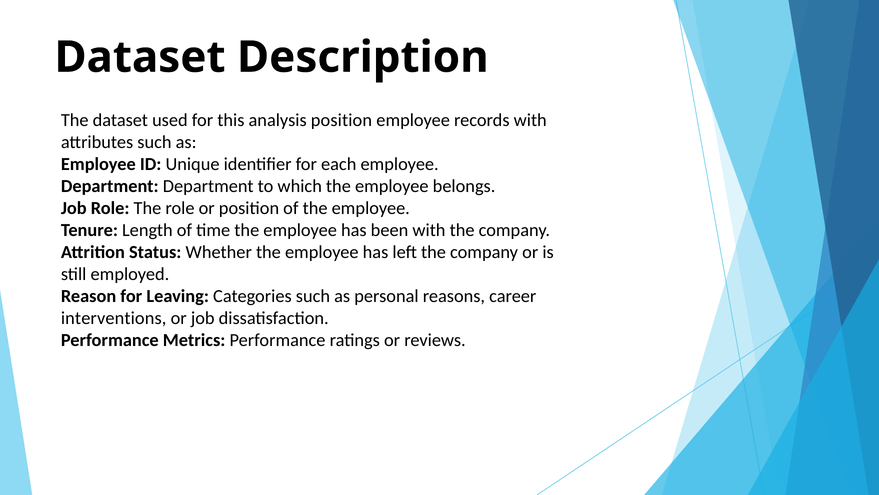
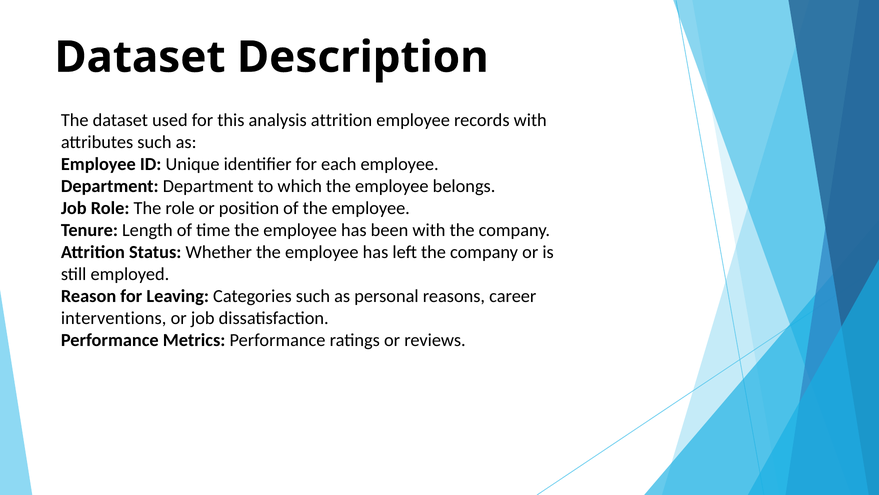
analysis position: position -> attrition
